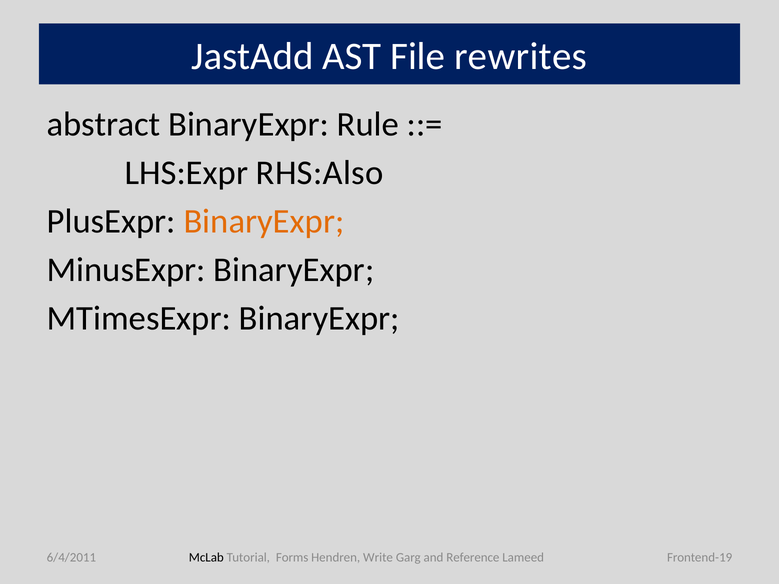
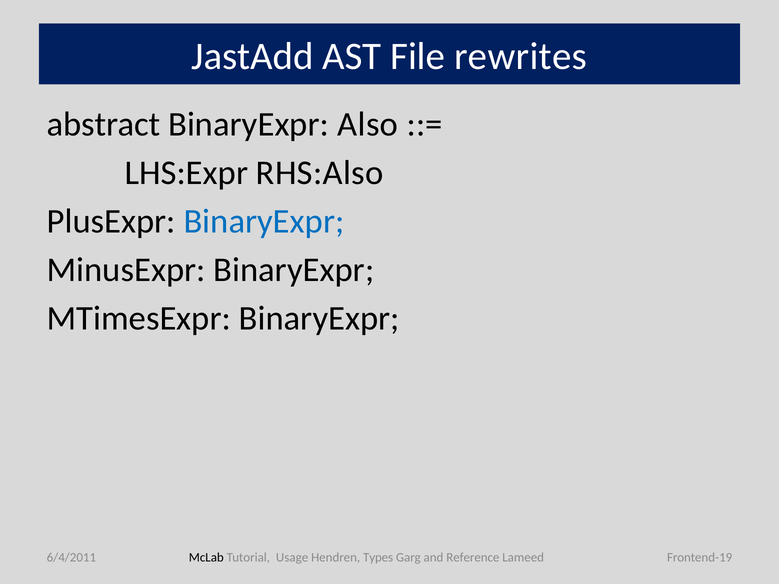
Rule: Rule -> Also
BinaryExpr at (264, 221) colour: orange -> blue
Forms: Forms -> Usage
Write: Write -> Types
